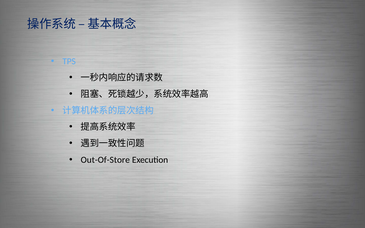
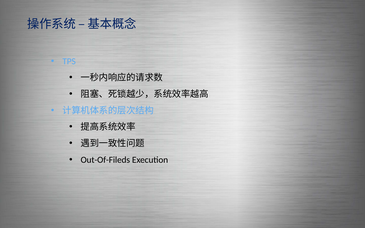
Out-Of-Store: Out-Of-Store -> Out-Of-Fileds
